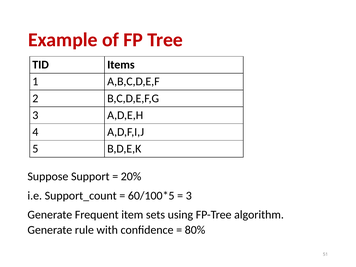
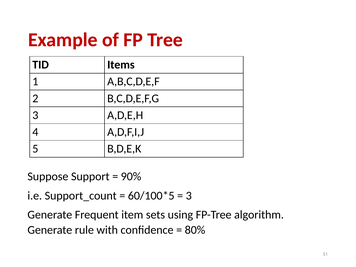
20%: 20% -> 90%
